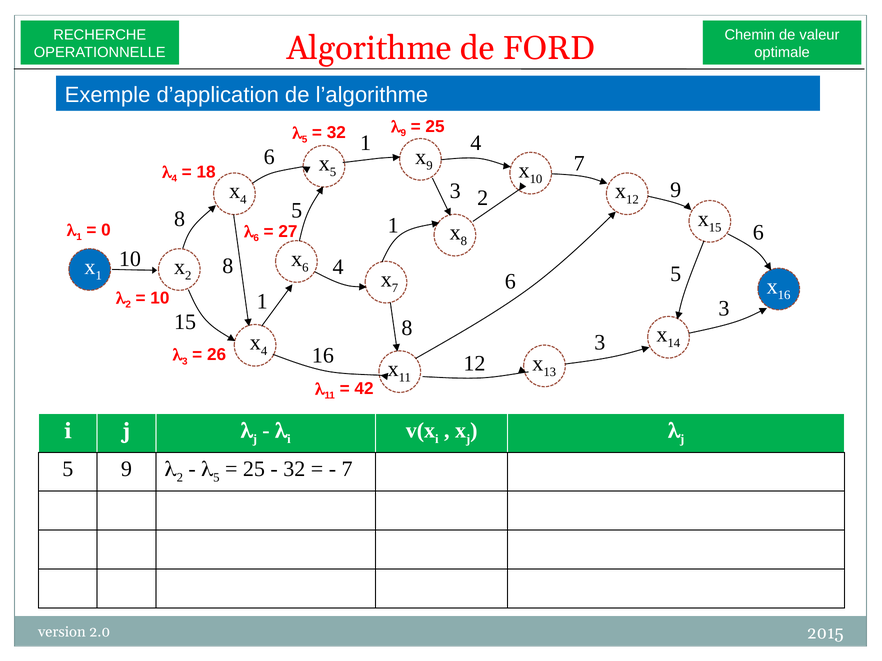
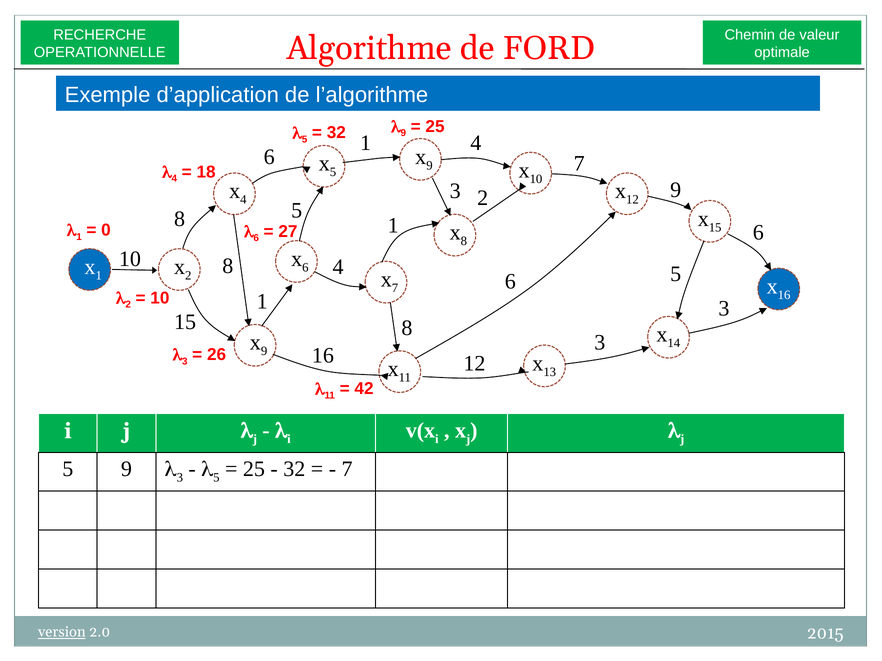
4 at (264, 352): 4 -> 9
2 at (180, 478): 2 -> 3
version underline: none -> present
